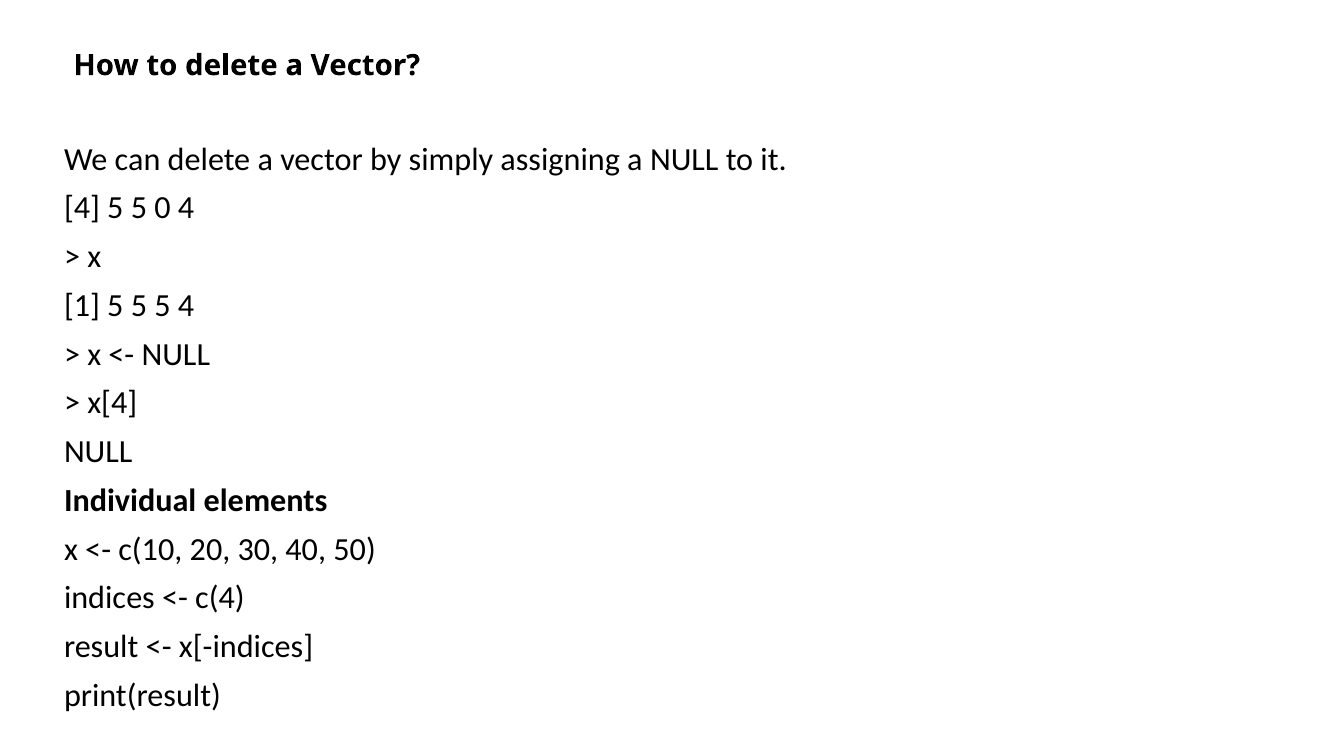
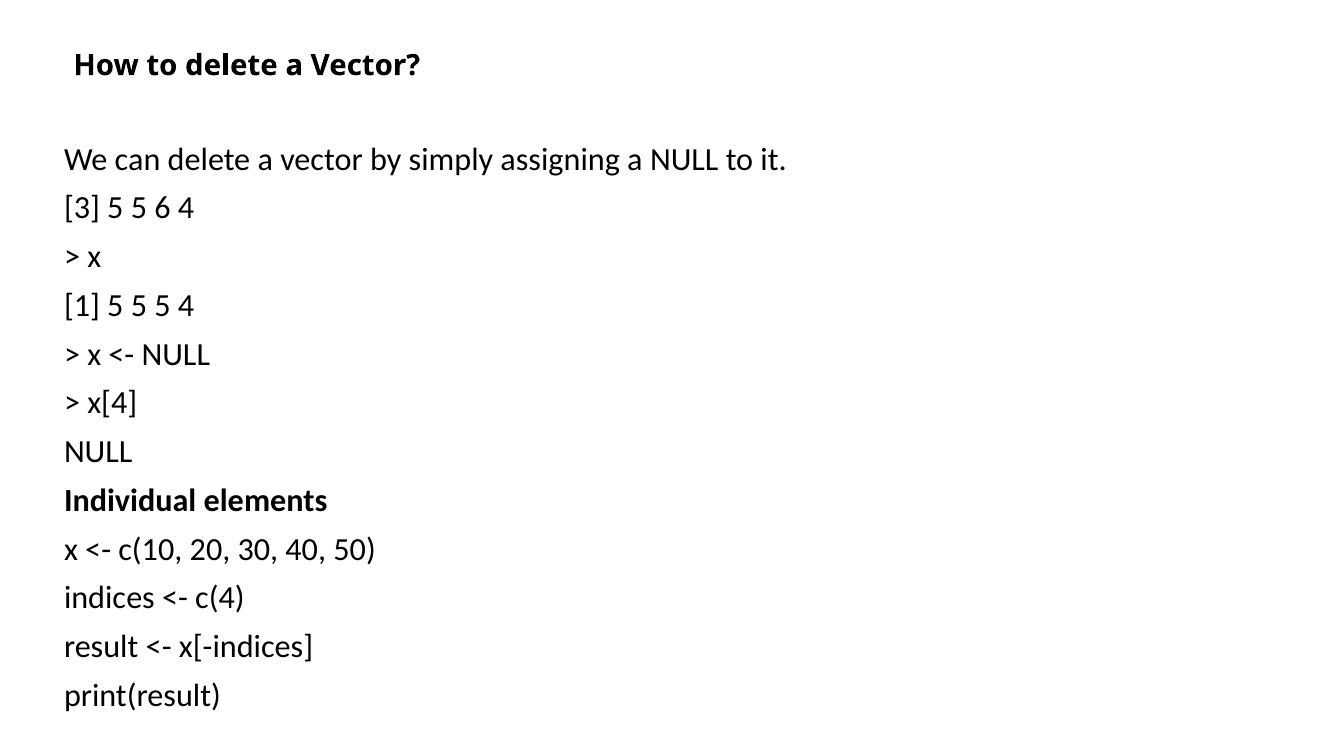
4 at (82, 208): 4 -> 3
0: 0 -> 6
